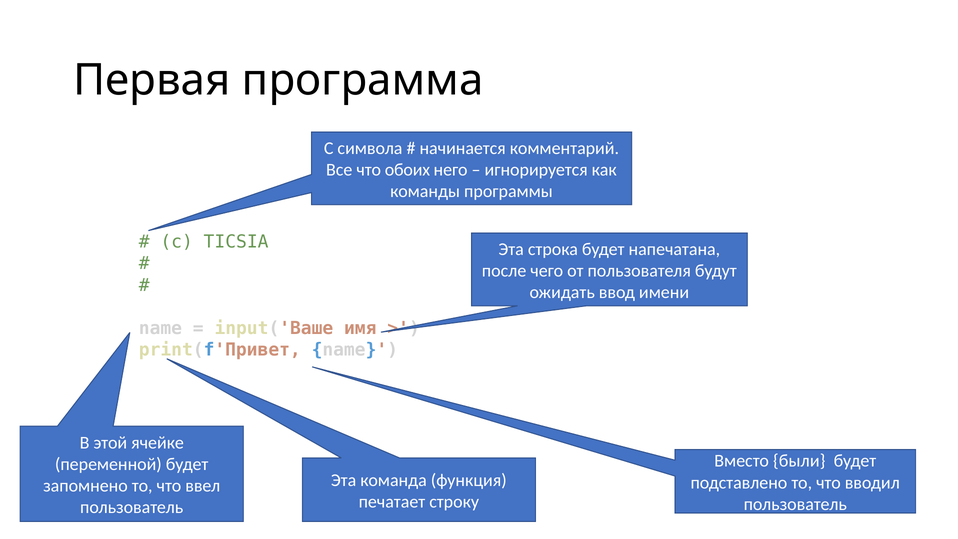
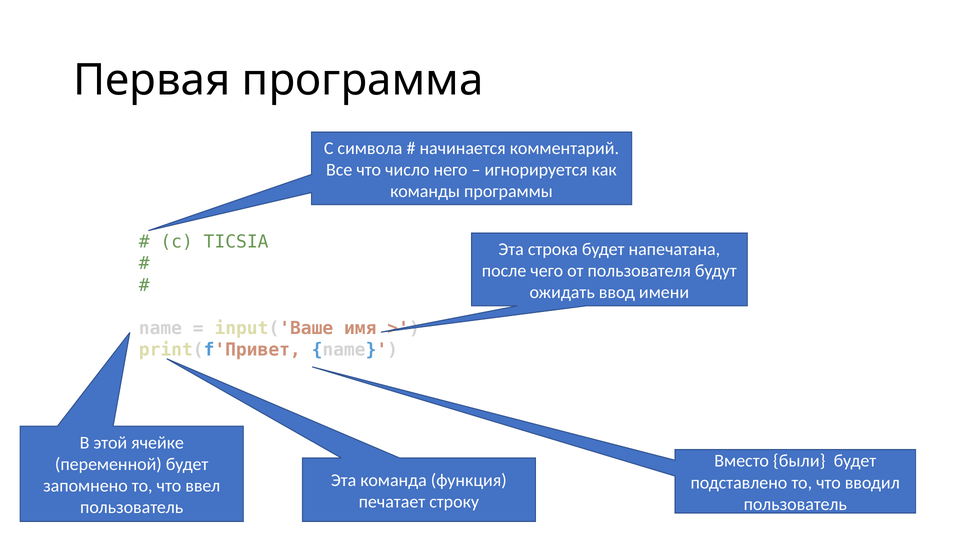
обоих: обоих -> число
